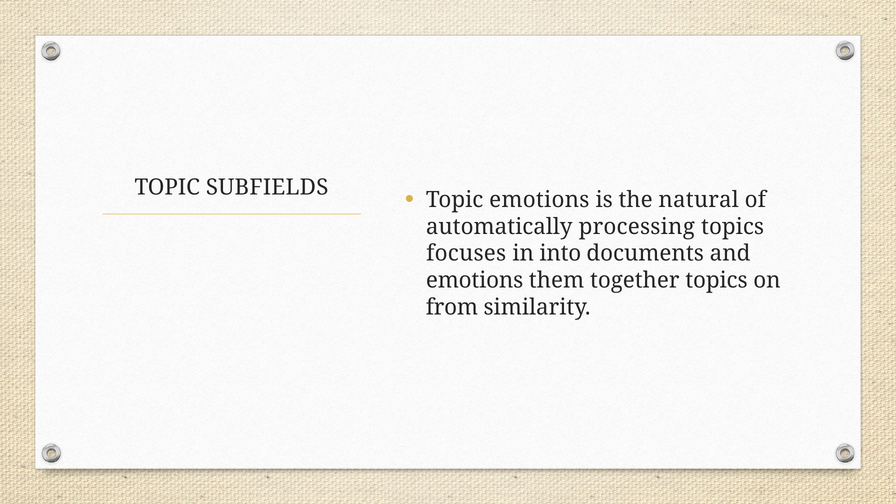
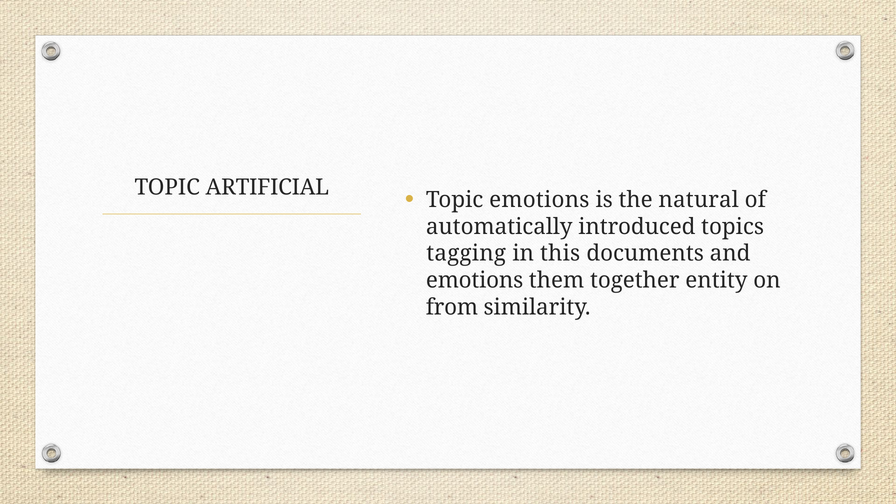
SUBFIELDS: SUBFIELDS -> ARTIFICIAL
processing: processing -> introduced
focuses: focuses -> tagging
into: into -> this
together topics: topics -> entity
